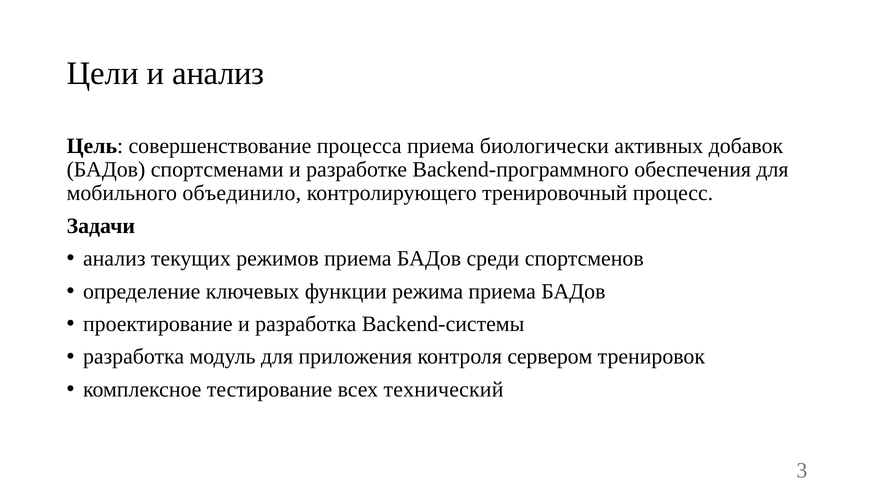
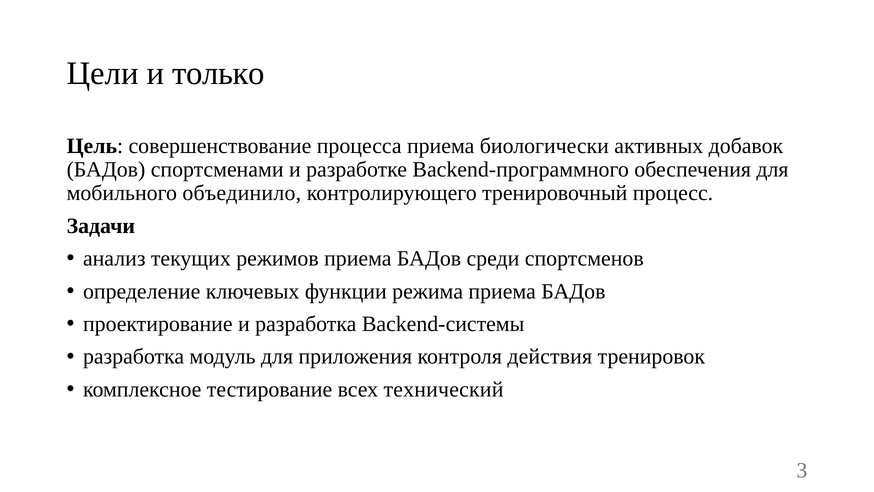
и анализ: анализ -> только
сервером: сервером -> действия
